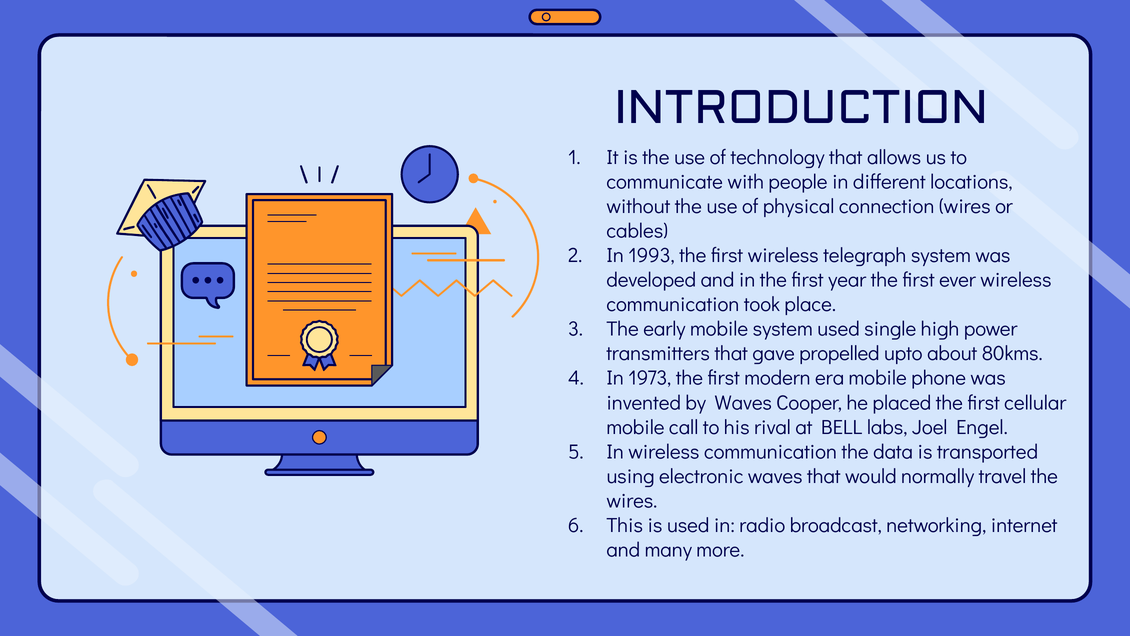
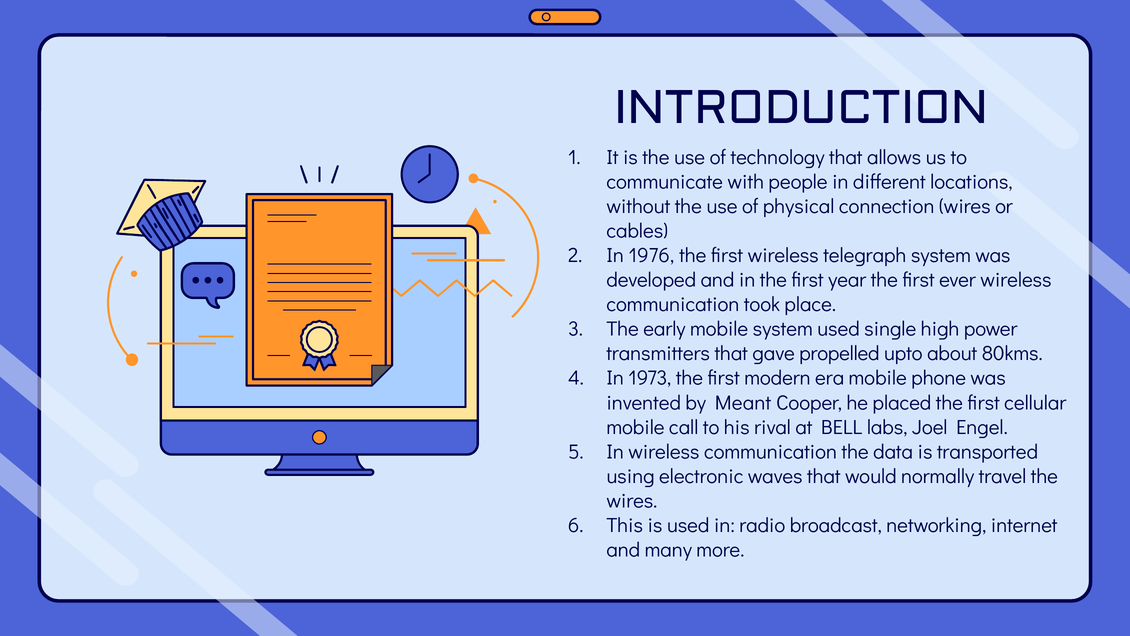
1993: 1993 -> 1976
by Waves: Waves -> Meant
